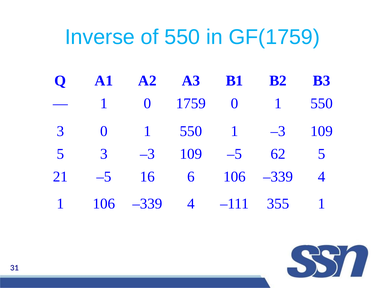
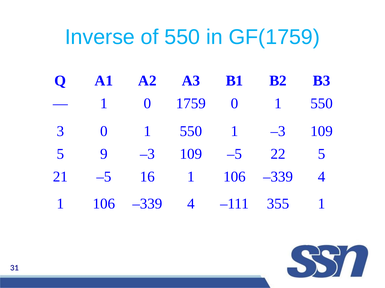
5 3: 3 -> 9
62: 62 -> 22
16 6: 6 -> 1
